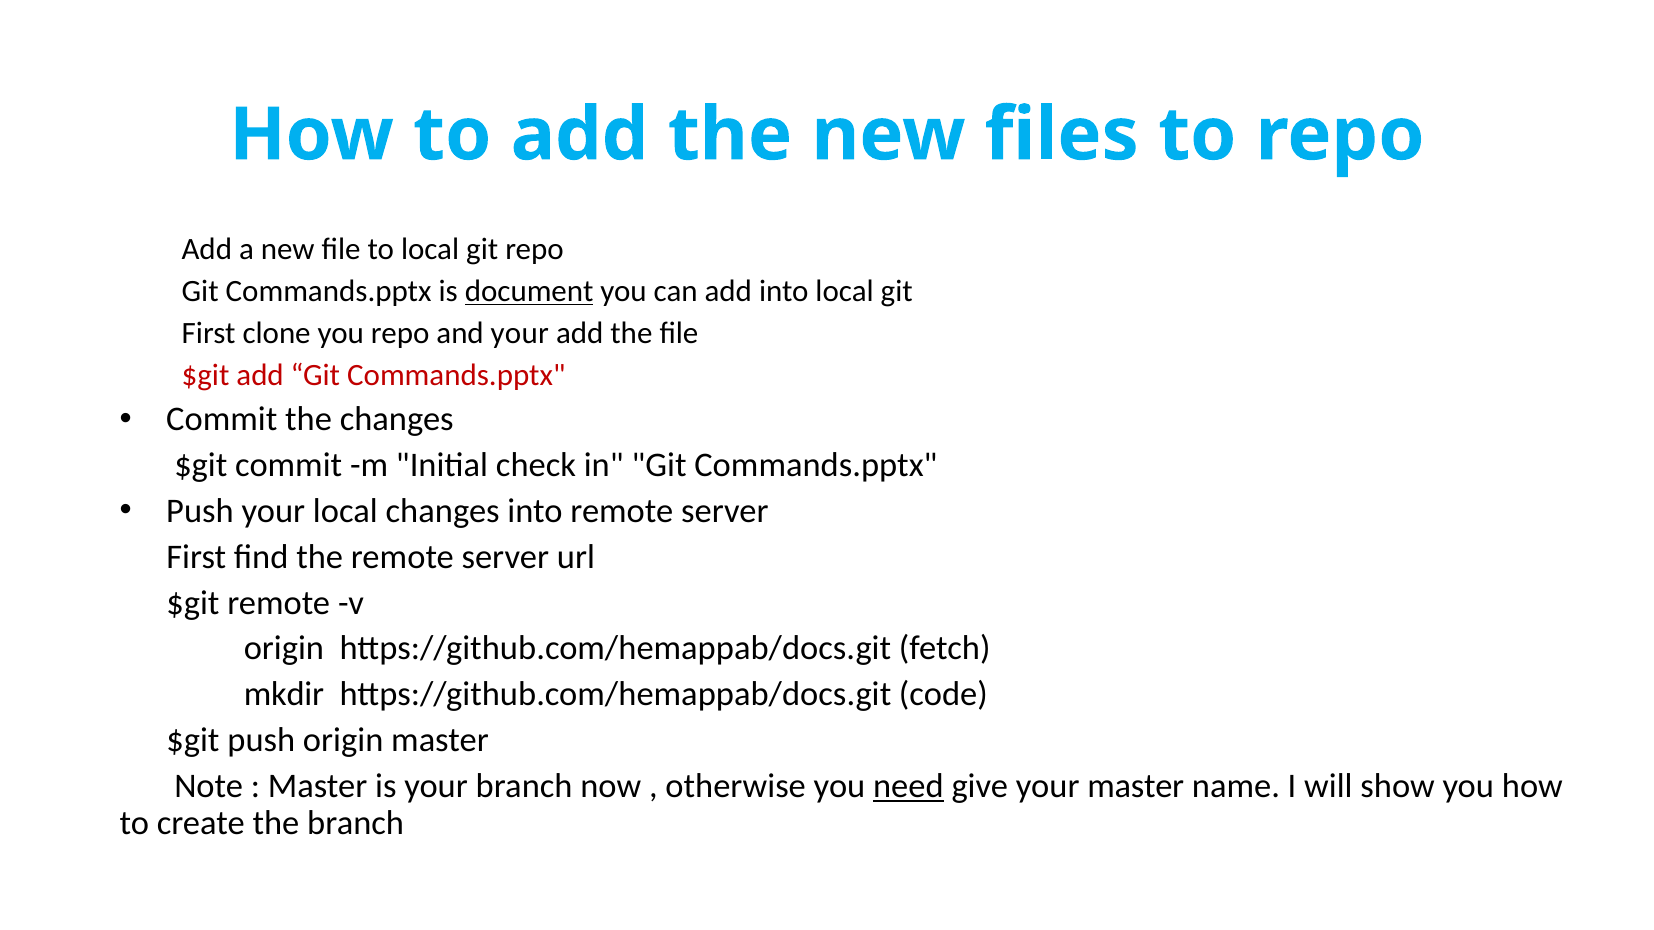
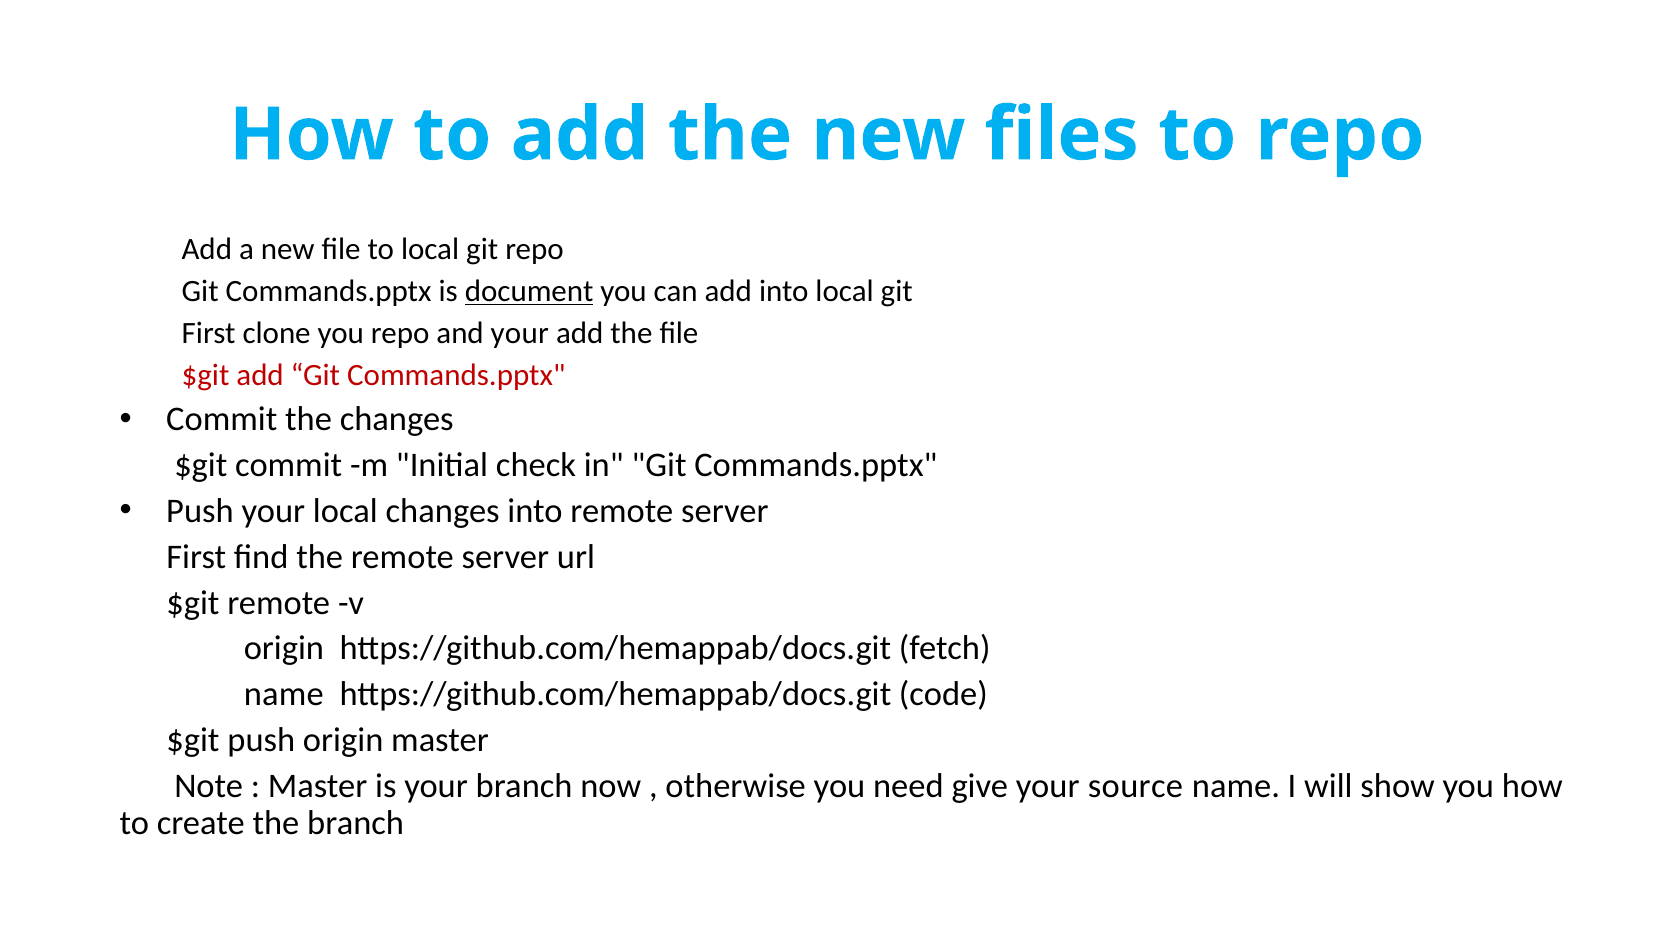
mkdir at (284, 695): mkdir -> name
need underline: present -> none
your master: master -> source
